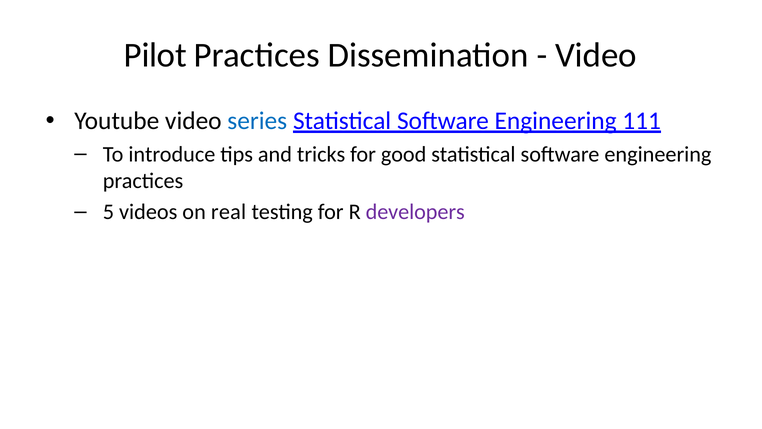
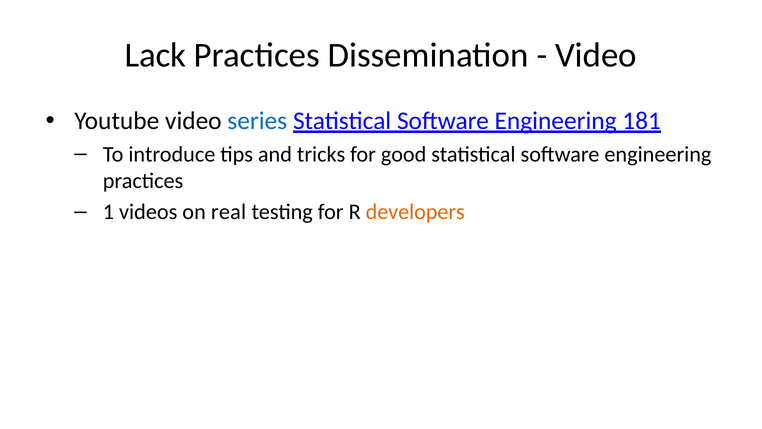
Pilot: Pilot -> Lack
111: 111 -> 181
5: 5 -> 1
developers colour: purple -> orange
